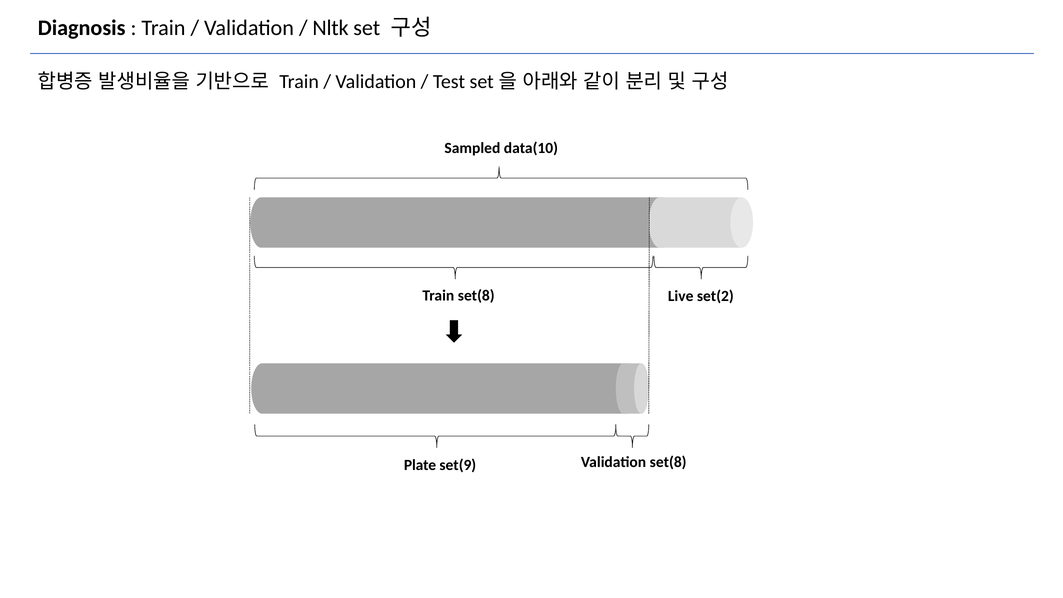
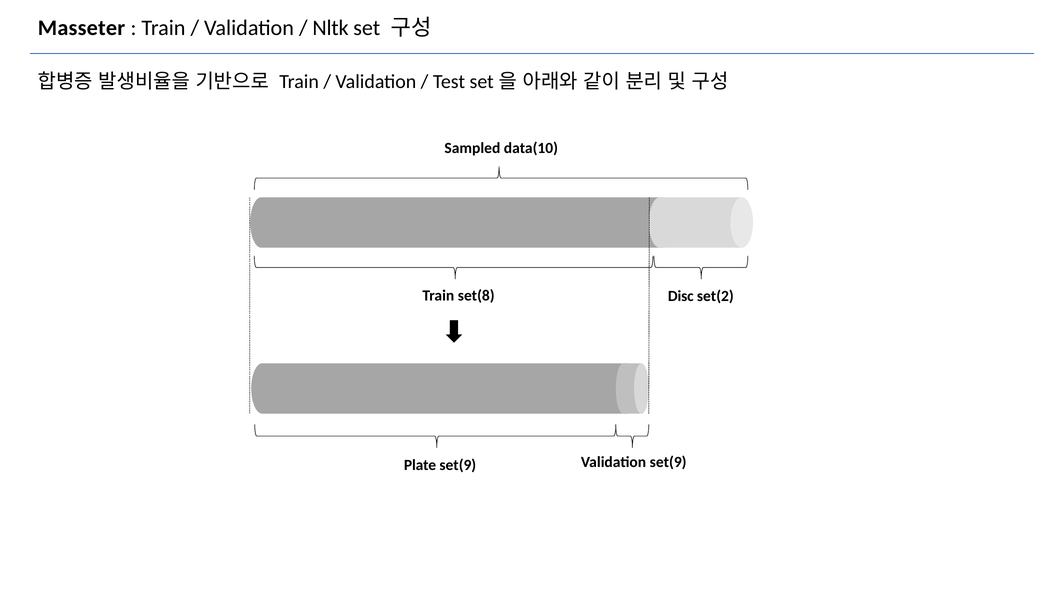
Diagnosis: Diagnosis -> Masseter
Live: Live -> Disc
Validation set(8: set(8 -> set(9
